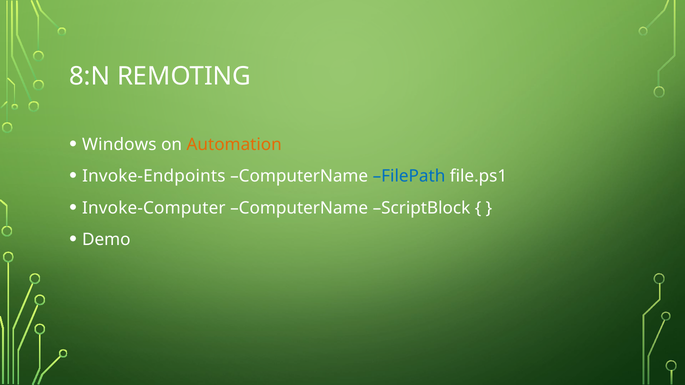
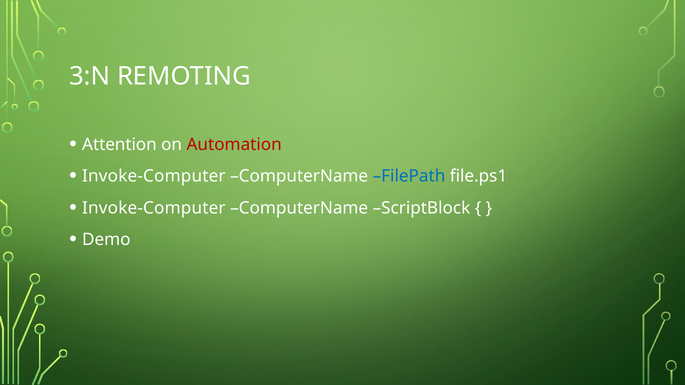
8:N: 8:N -> 3:N
Windows: Windows -> Attention
Automation colour: orange -> red
Invoke-Endpoints at (154, 176): Invoke-Endpoints -> Invoke-Computer
